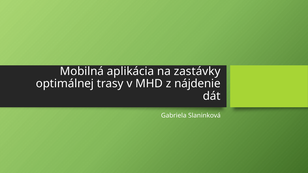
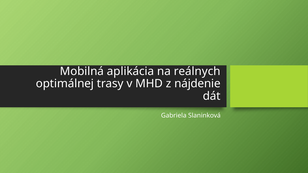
zastávky: zastávky -> reálnych
